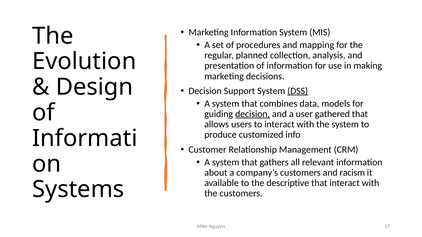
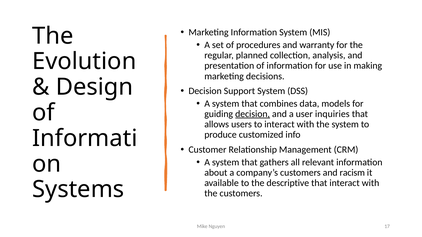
mapping: mapping -> warranty
DSS underline: present -> none
gathered: gathered -> inquiries
